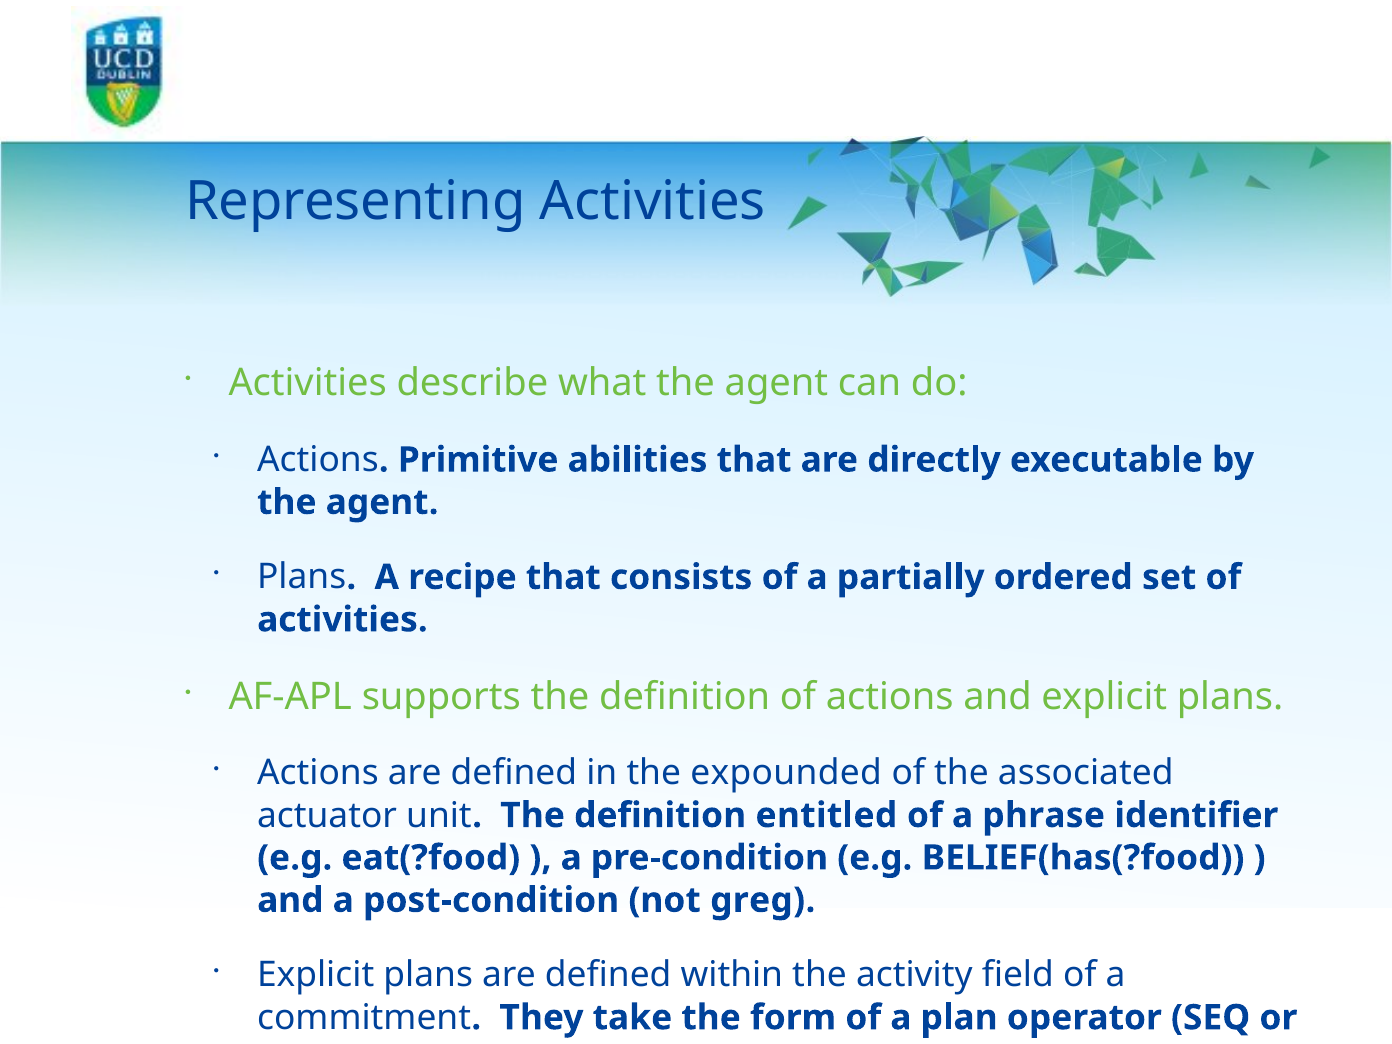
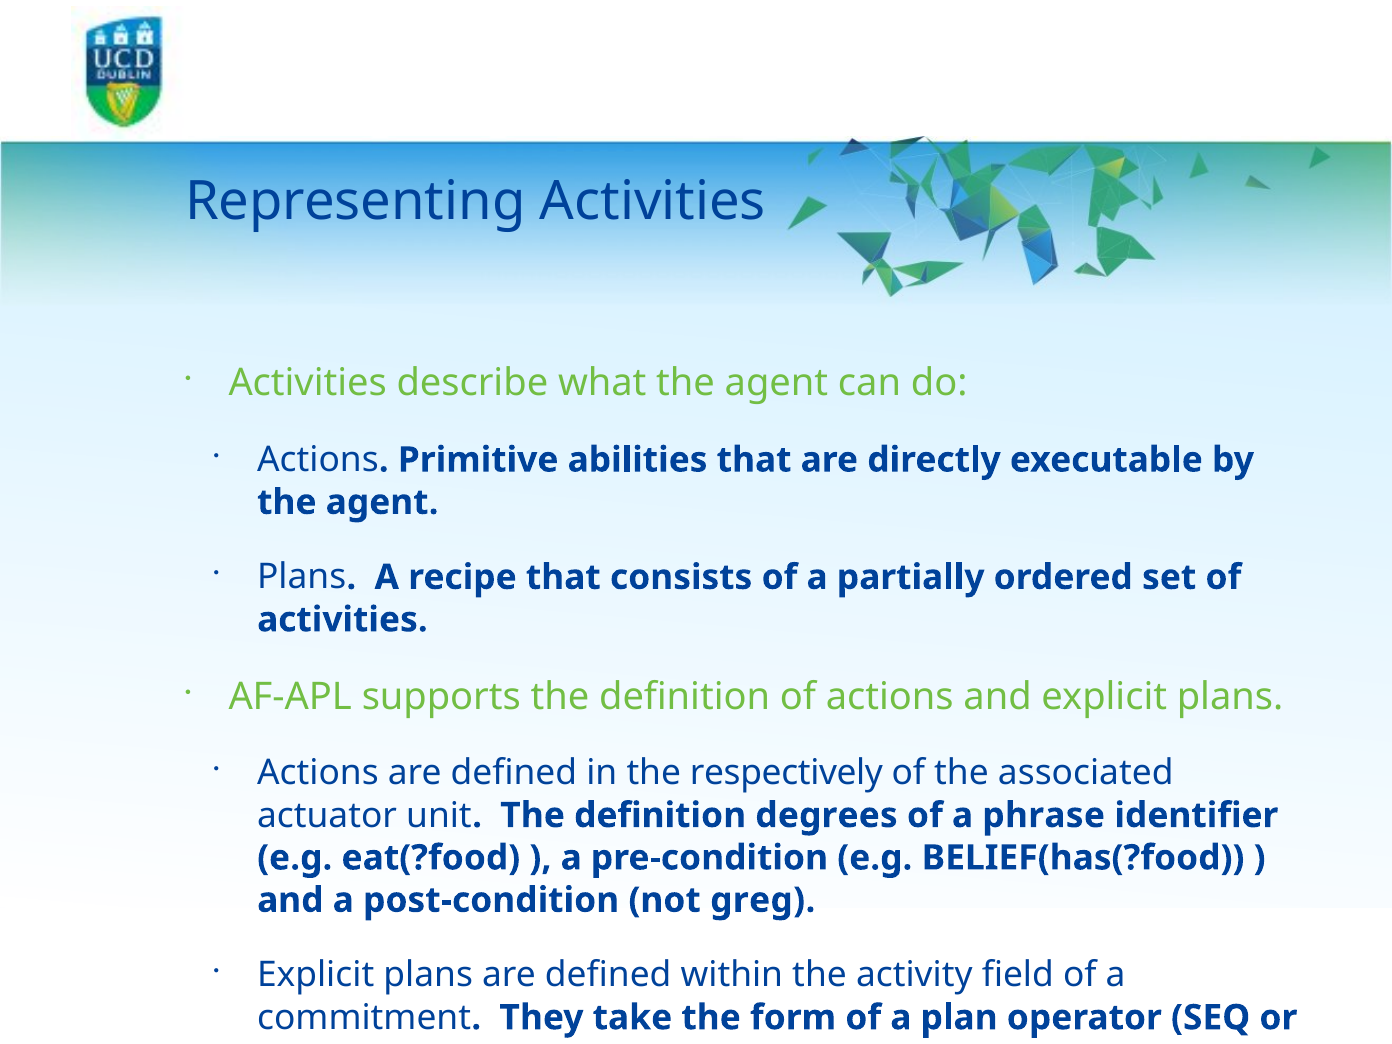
expounded: expounded -> respectively
entitled: entitled -> degrees
